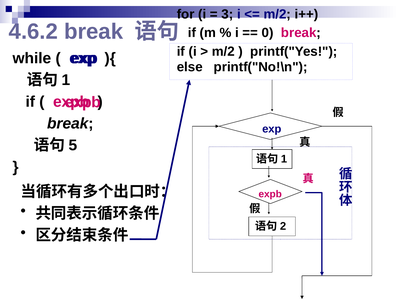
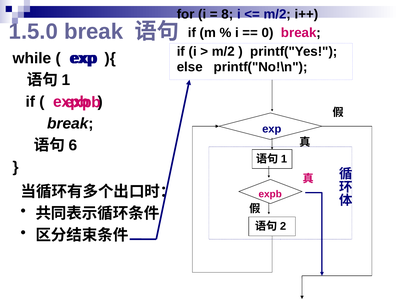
3: 3 -> 8
4.6.2: 4.6.2 -> 1.5.0
5: 5 -> 6
